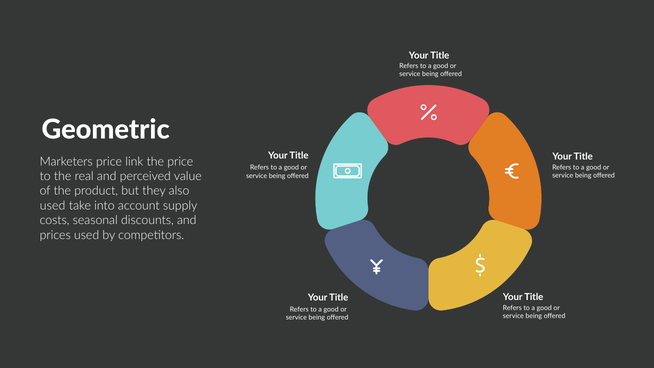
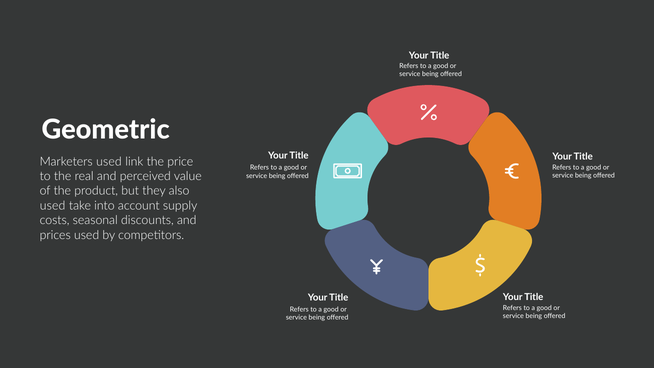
Marketers price: price -> used
